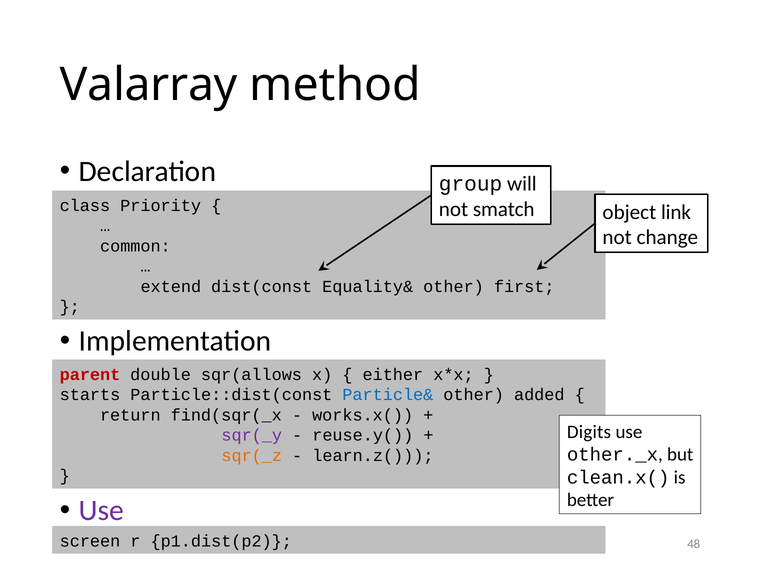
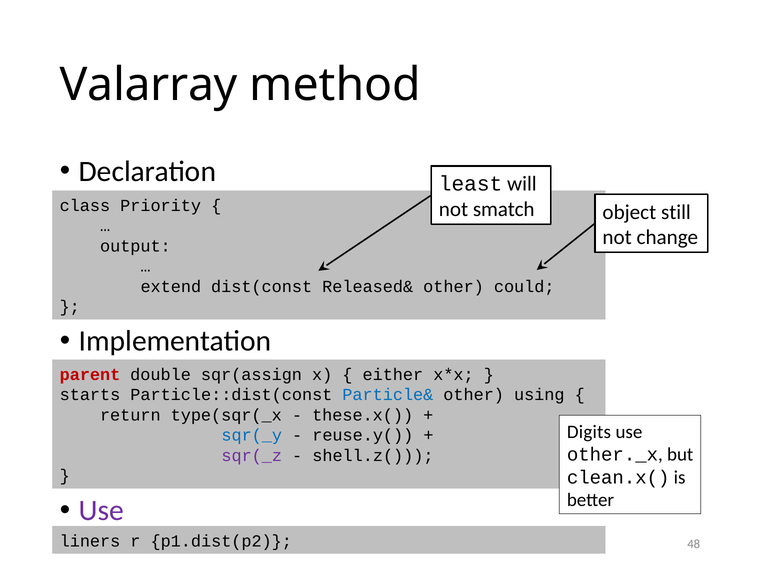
group: group -> least
link: link -> still
common: common -> output
Equality&: Equality& -> Released&
first: first -> could
sqr(allows: sqr(allows -> sqr(assign
added: added -> using
find(sqr(_x: find(sqr(_x -> type(sqr(_x
works.x(: works.x( -> these.x(
sqr(_y colour: purple -> blue
sqr(_z colour: orange -> purple
learn.z(: learn.z( -> shell.z(
screen: screen -> liners
